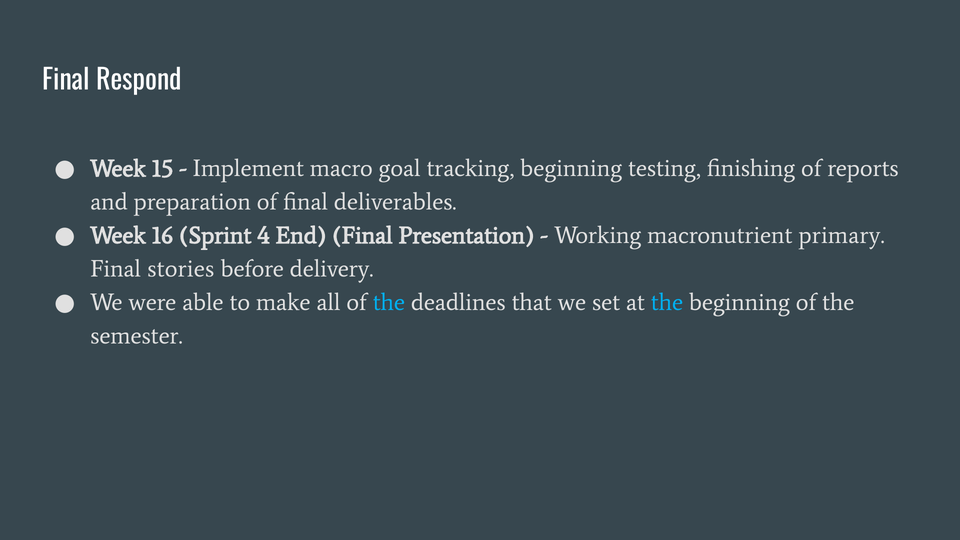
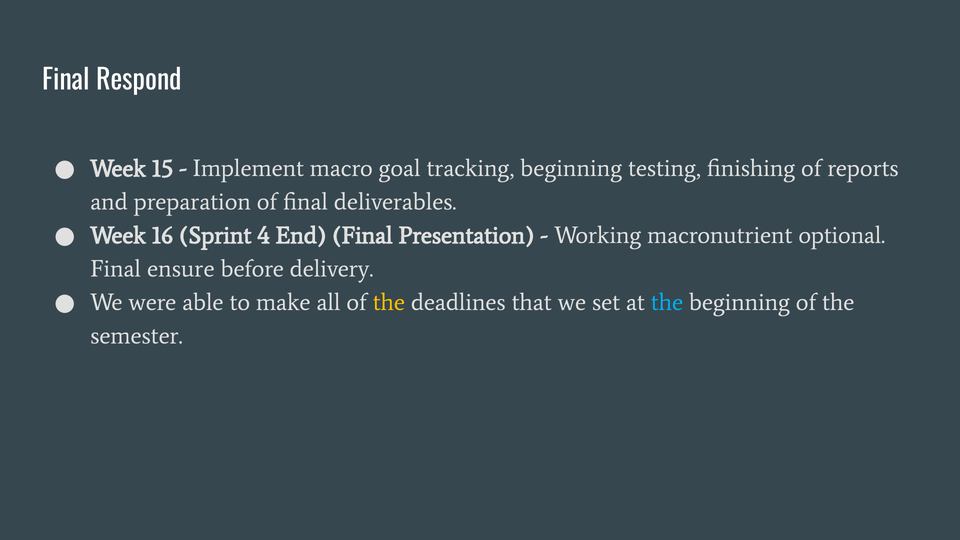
primary: primary -> optional
stories: stories -> ensure
the at (389, 302) colour: light blue -> yellow
